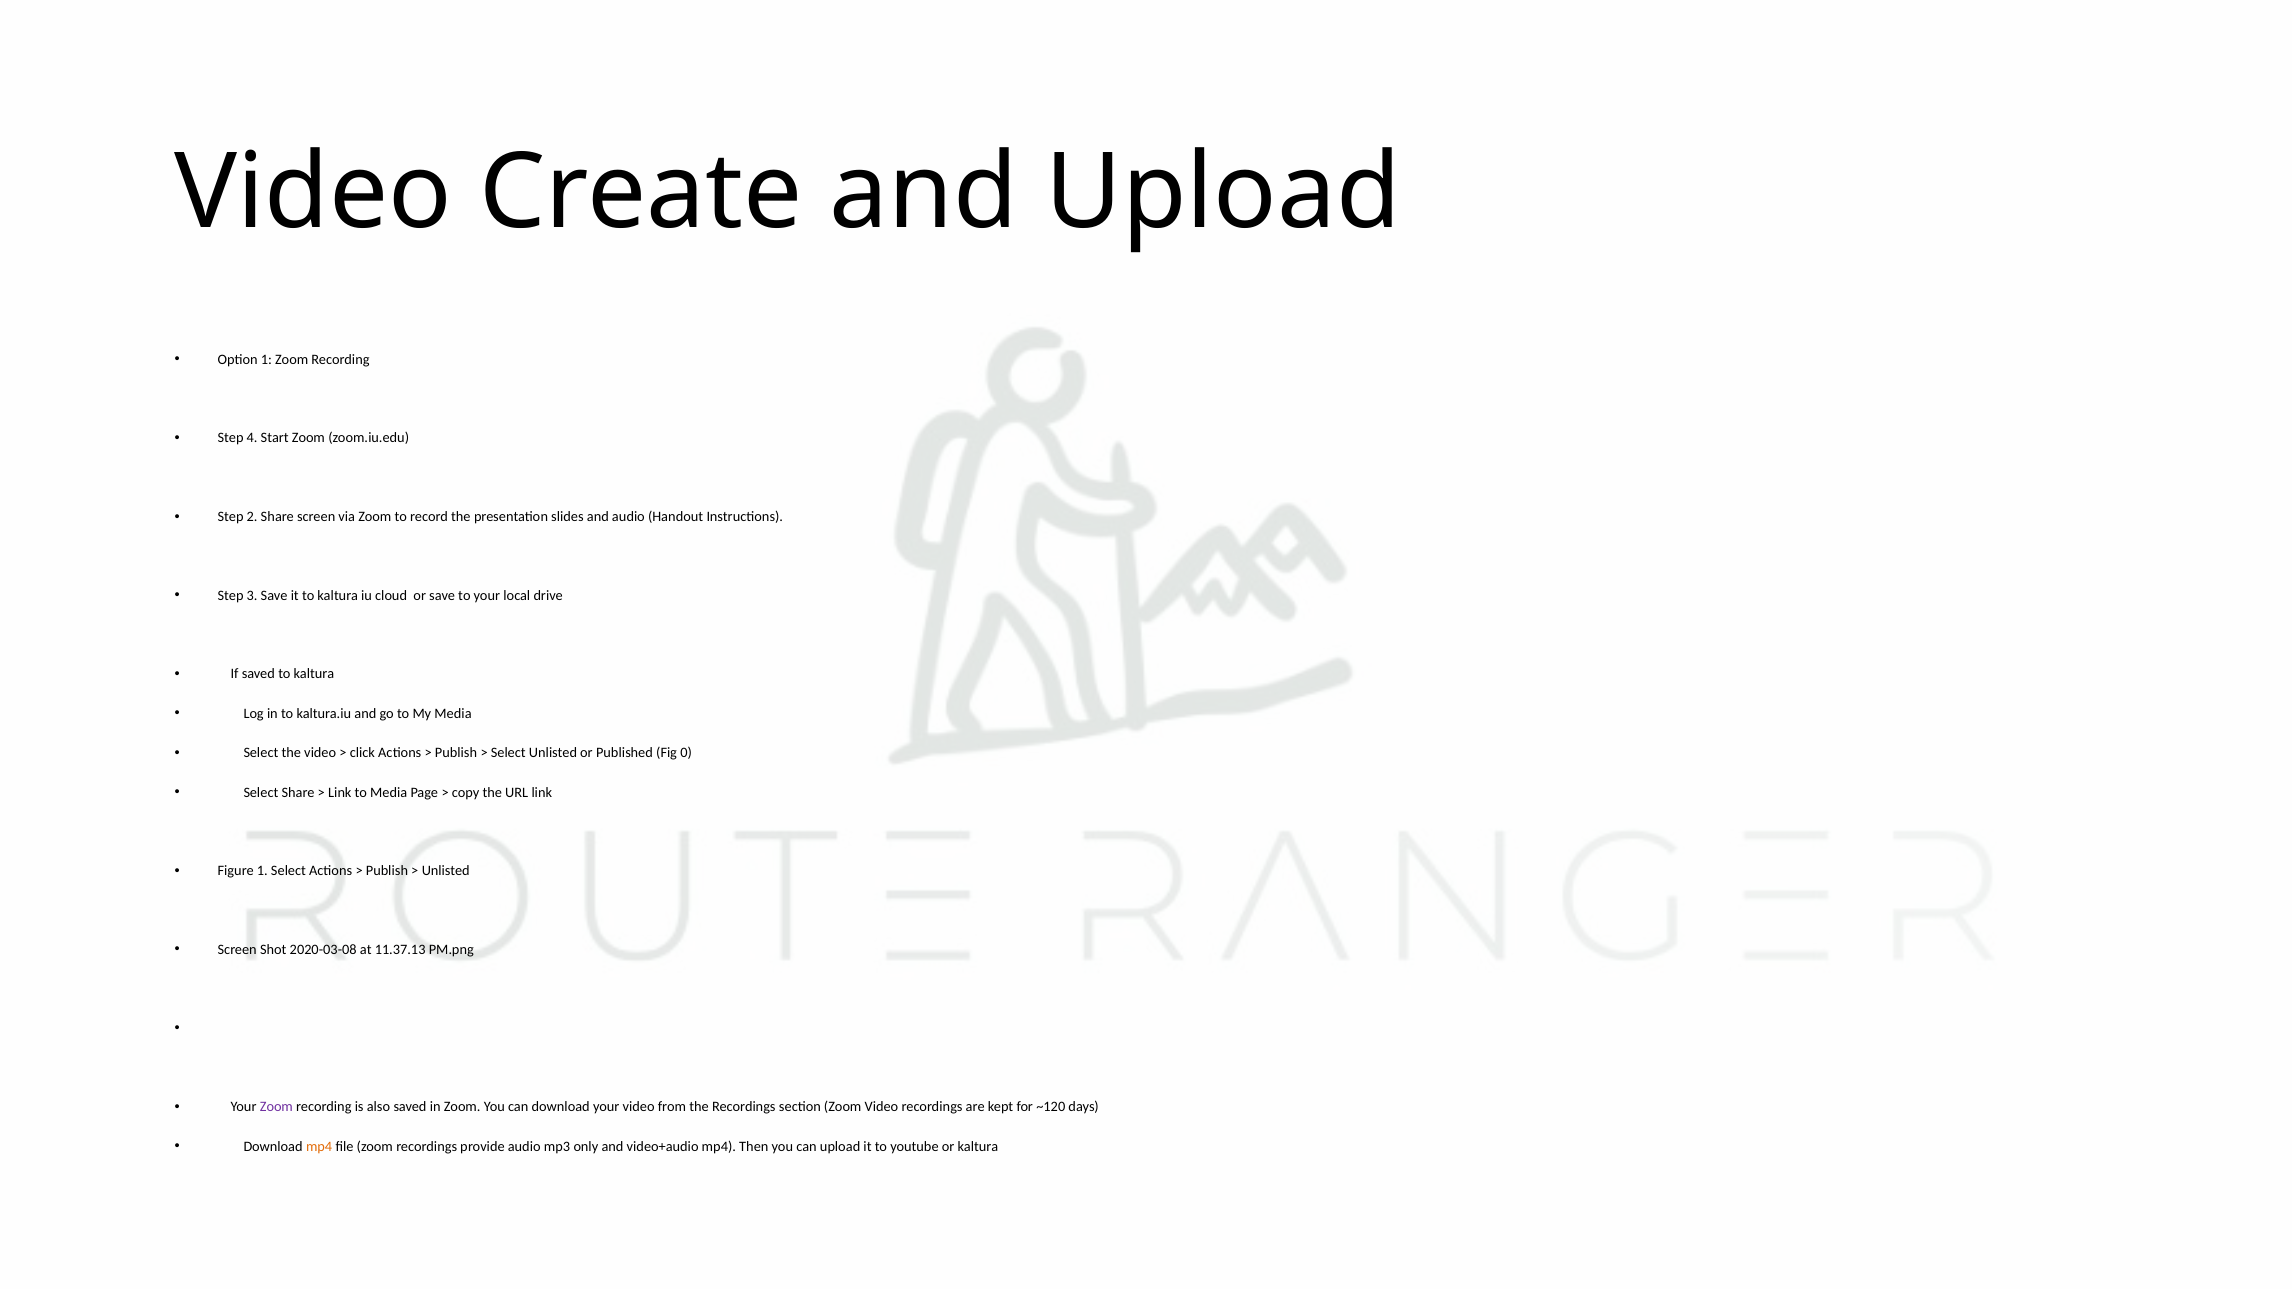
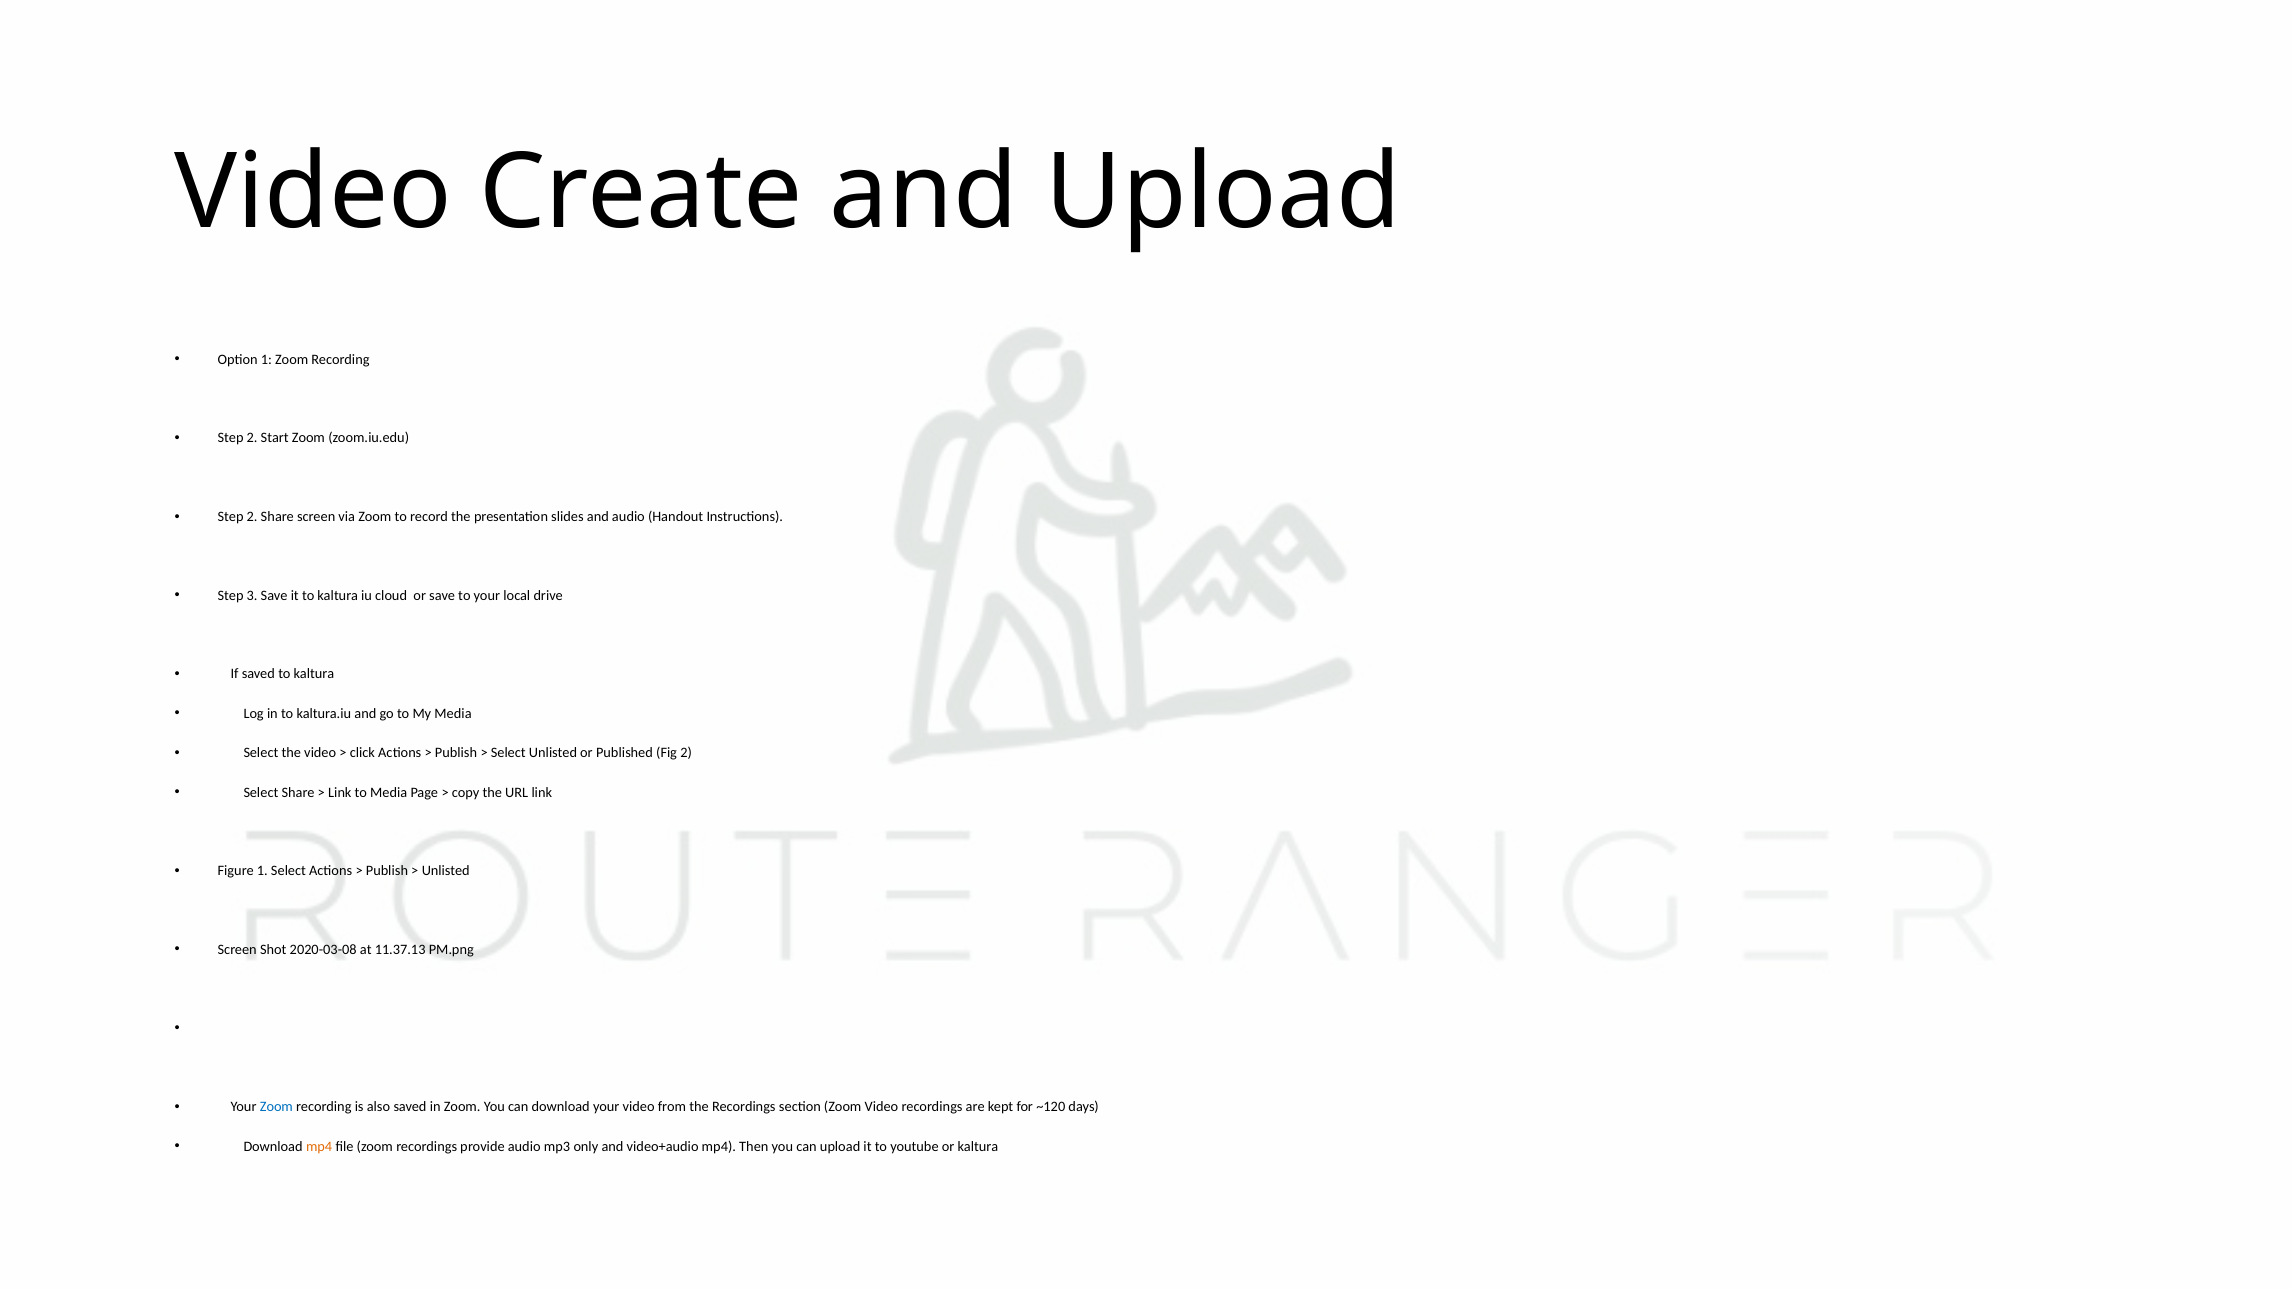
4 at (252, 438): 4 -> 2
Fig 0: 0 -> 2
Zoom at (276, 1107) colour: purple -> blue
